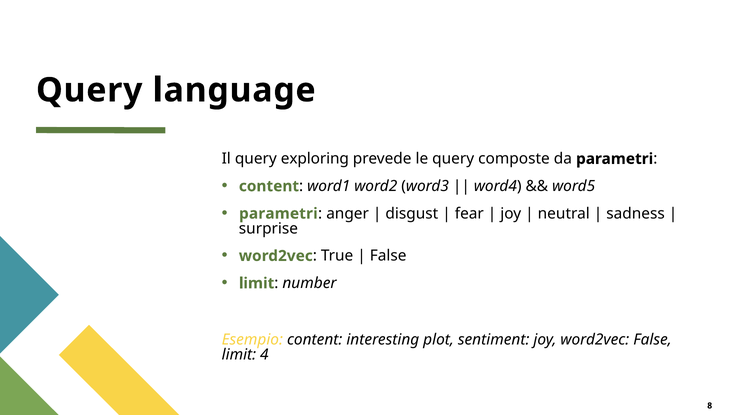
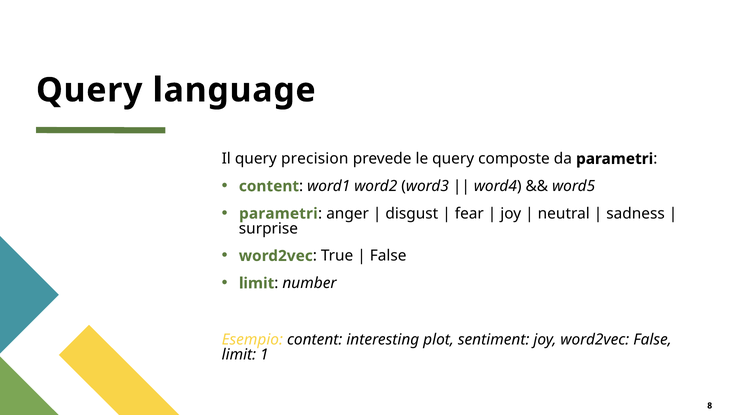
exploring: exploring -> precision
4: 4 -> 1
